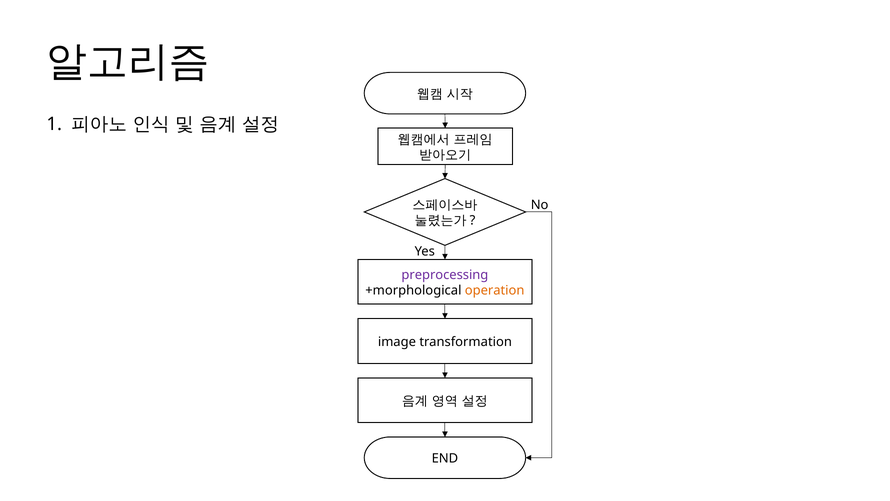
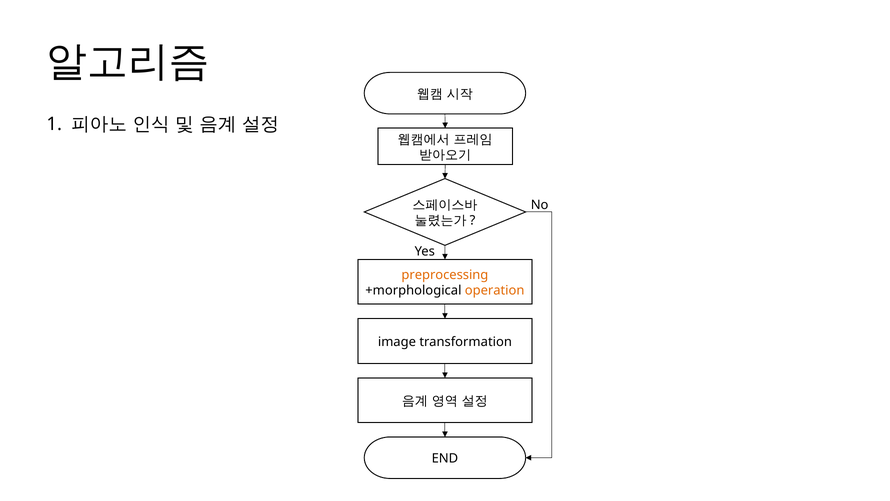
preprocessing colour: purple -> orange
